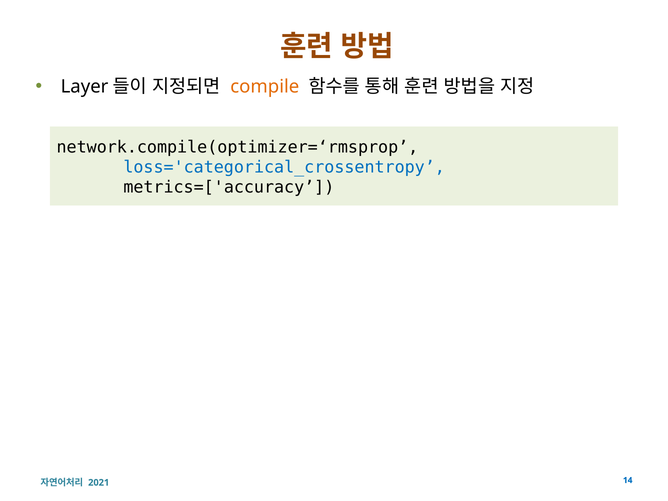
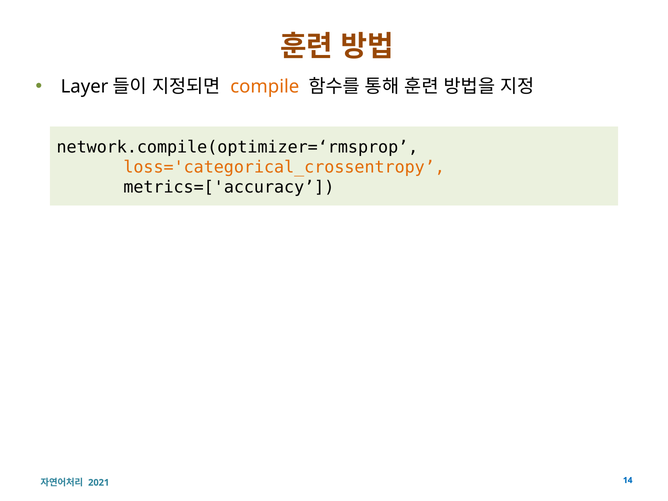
loss='categorical_crossentropy colour: blue -> orange
